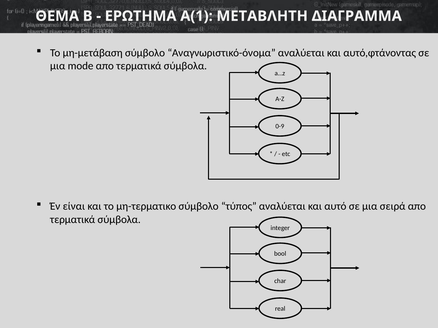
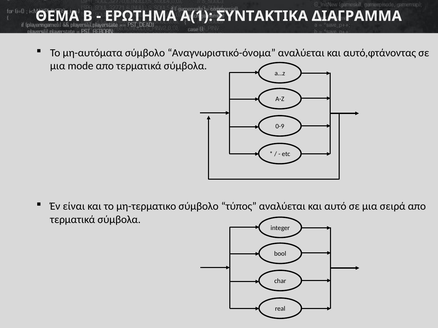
ΜΕΤΑΒΛΗΤΗ: ΜΕΤΑΒΛΗΤΗ -> ΣΥΝΤΑΚΤΙΚΑ
μη-μετάβαση: μη-μετάβαση -> μη-αυτόματα
